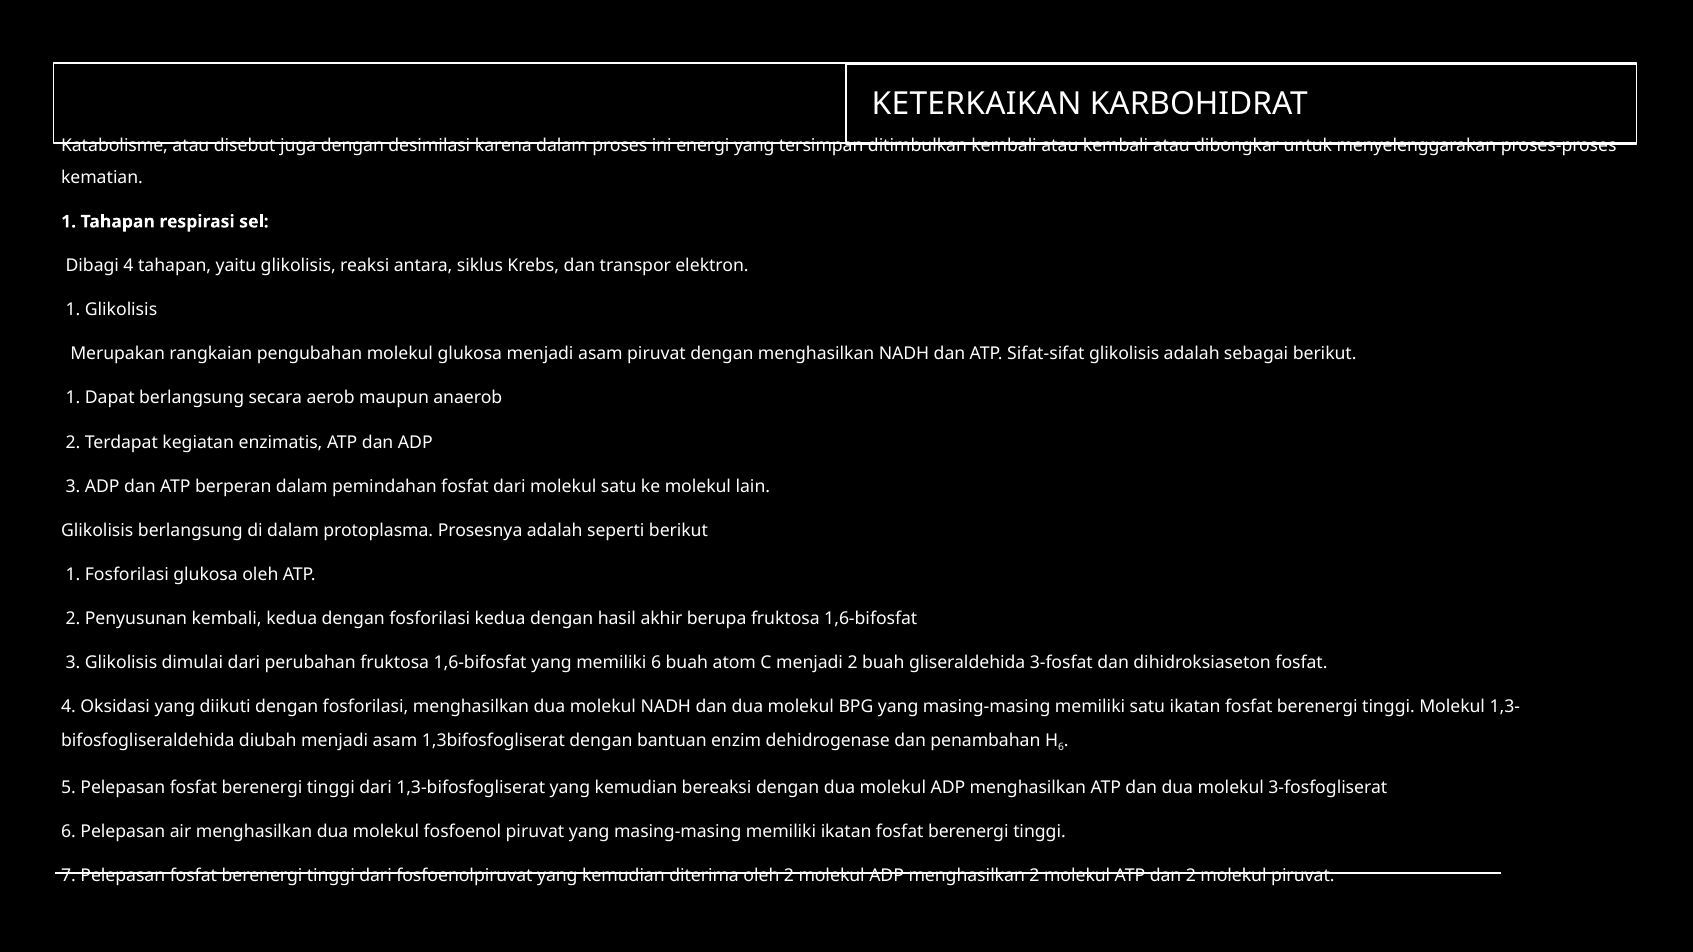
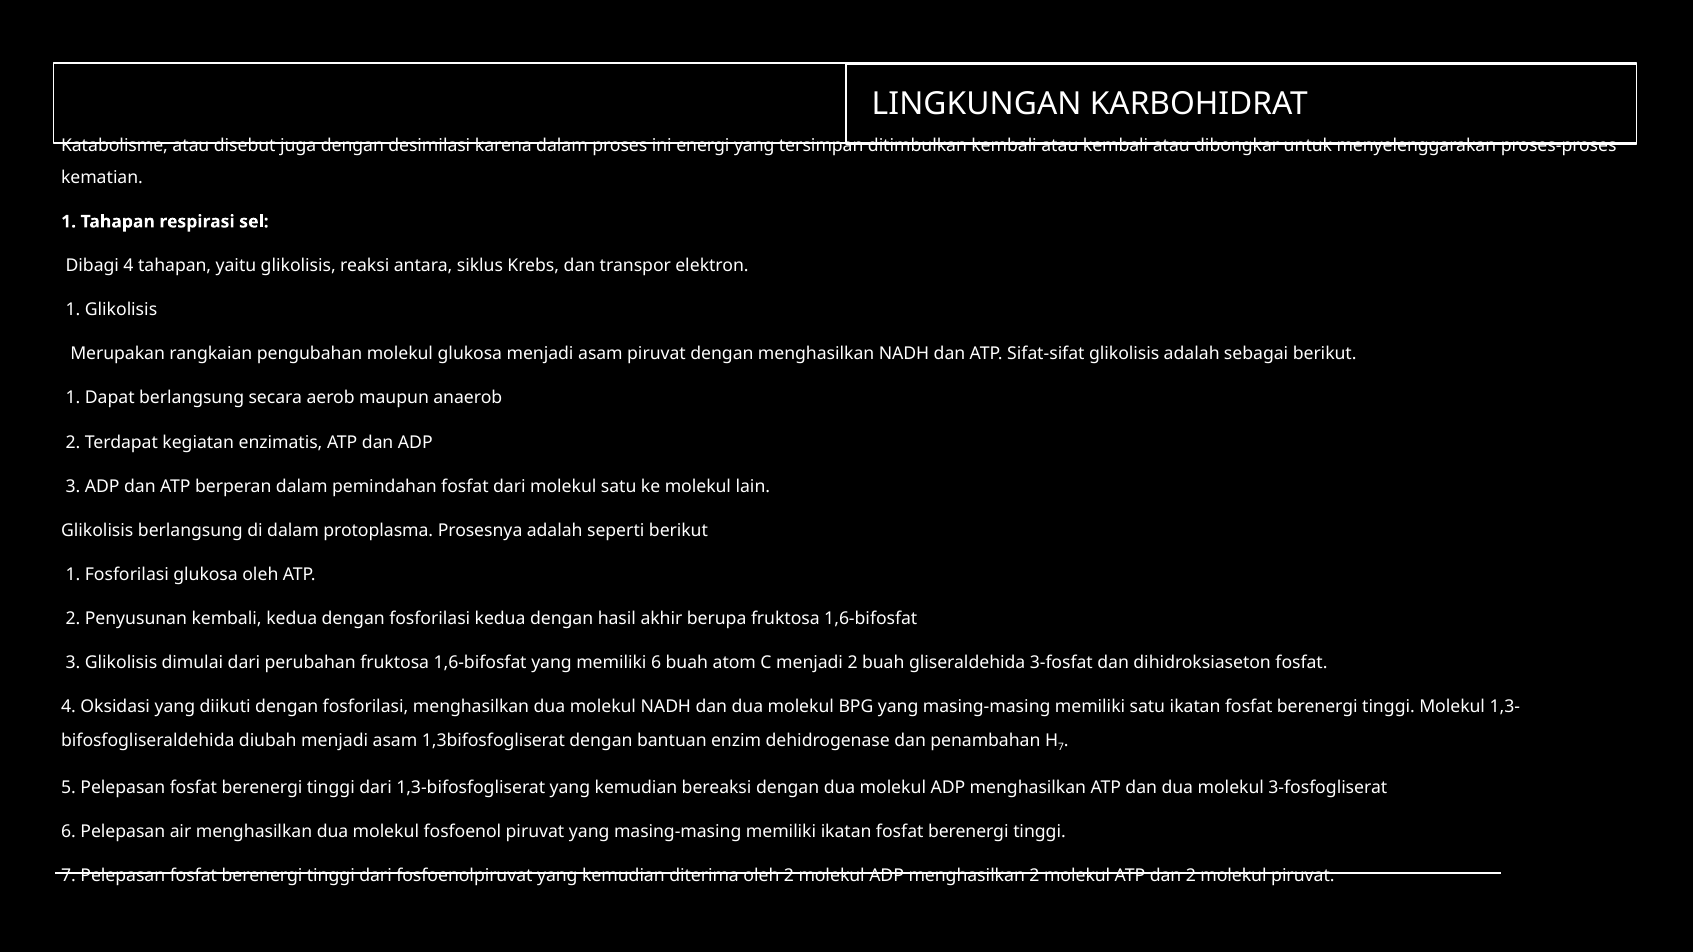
KETERKAIKAN: KETERKAIKAN -> LINGKUNGAN
6 at (1061, 747): 6 -> 7
